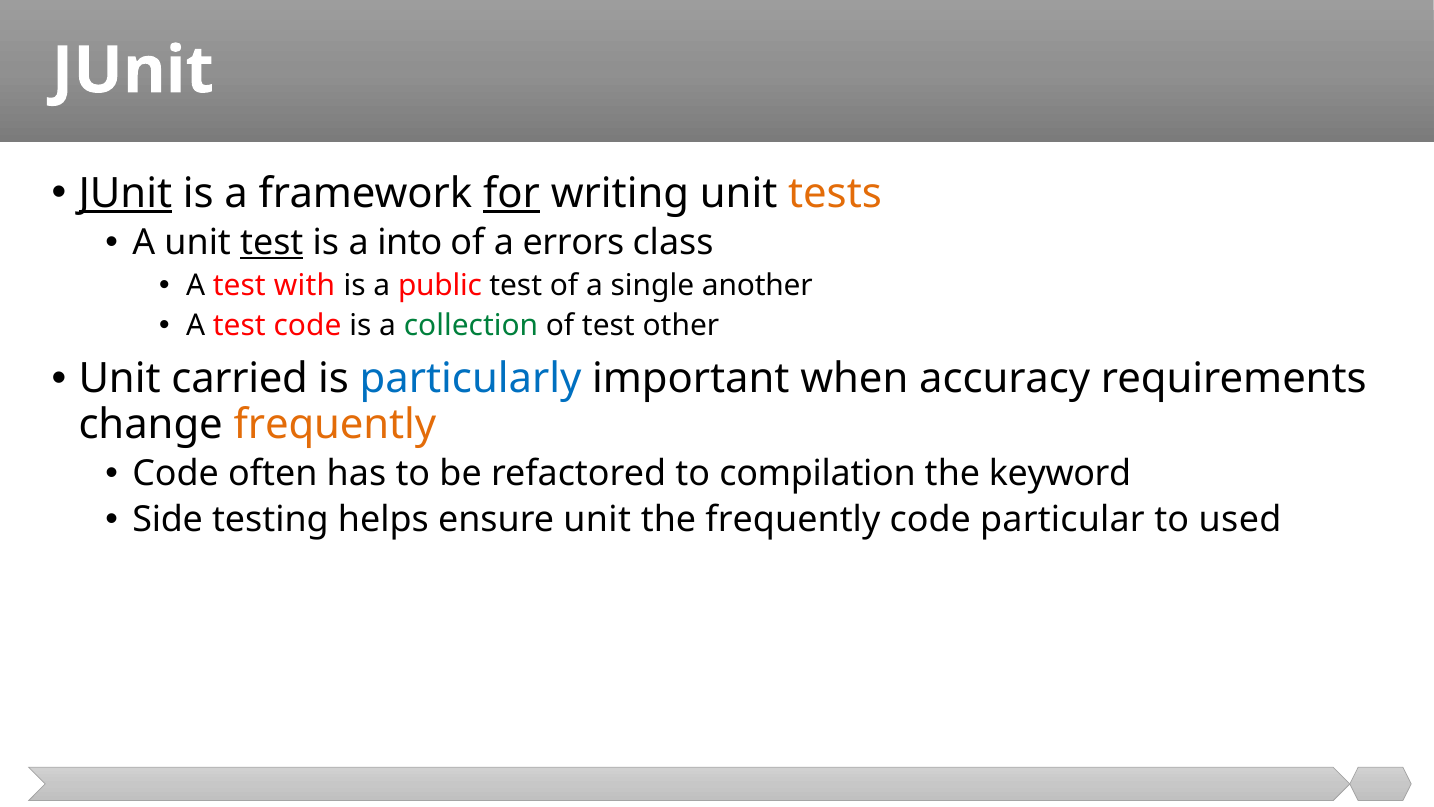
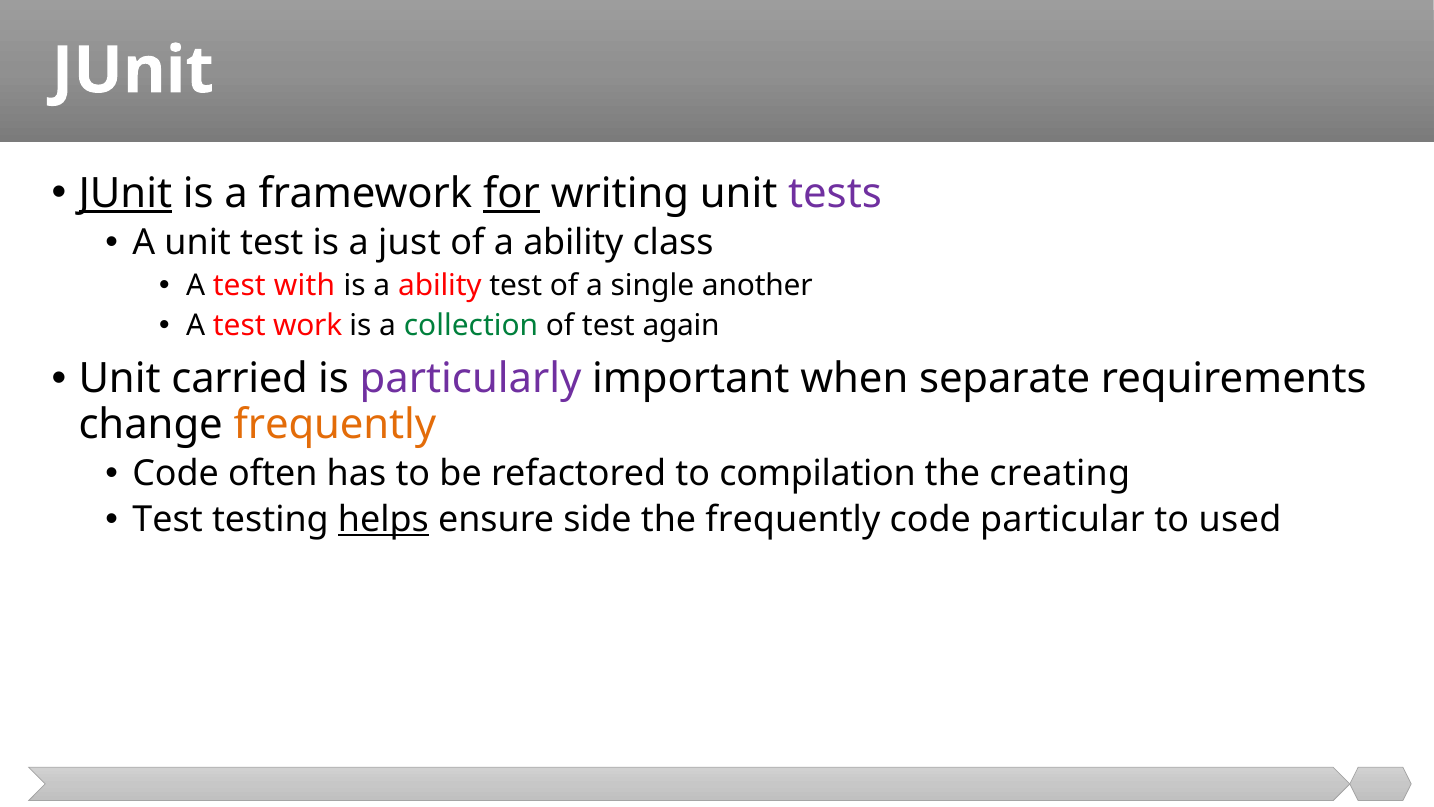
tests colour: orange -> purple
test at (272, 243) underline: present -> none
into: into -> just
of a errors: errors -> ability
is a public: public -> ability
test code: code -> work
other: other -> again
particularly colour: blue -> purple
accuracy: accuracy -> separate
keyword: keyword -> creating
Side at (168, 520): Side -> Test
helps underline: none -> present
ensure unit: unit -> side
